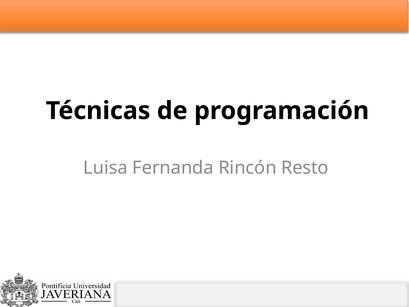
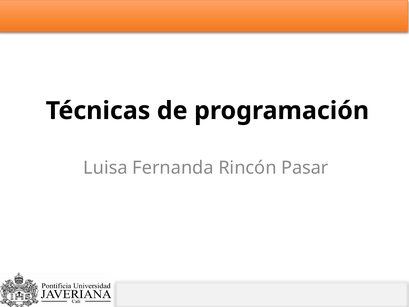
Resto: Resto -> Pasar
